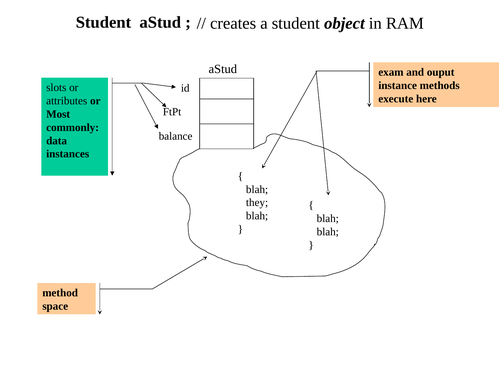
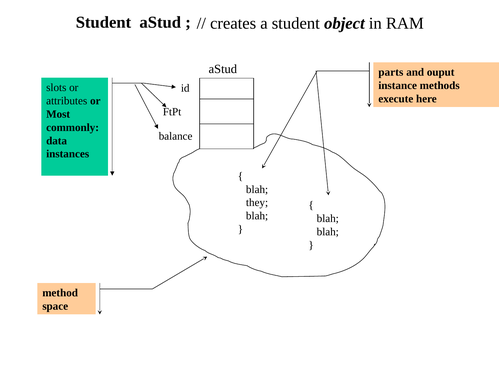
exam: exam -> parts
